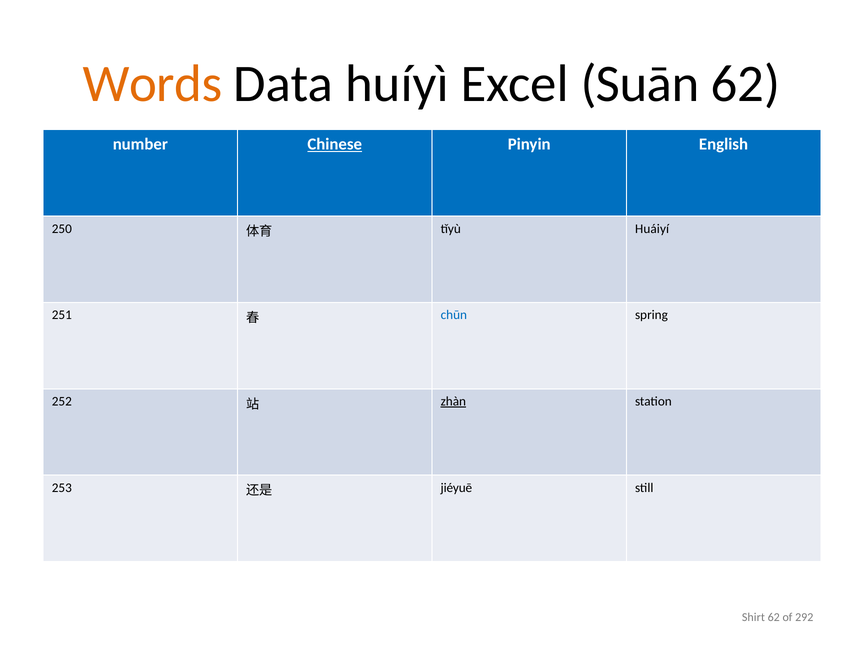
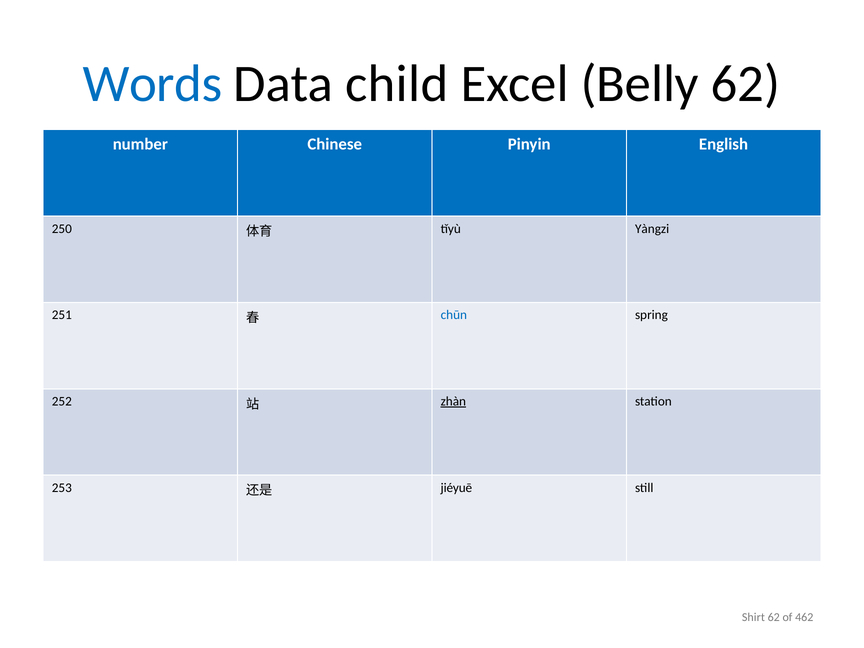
Words colour: orange -> blue
huíyì: huíyì -> child
Suān: Suān -> Belly
Chinese underline: present -> none
Huáiyí: Huáiyí -> Yàngzi
292: 292 -> 462
